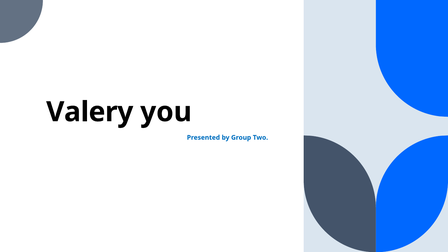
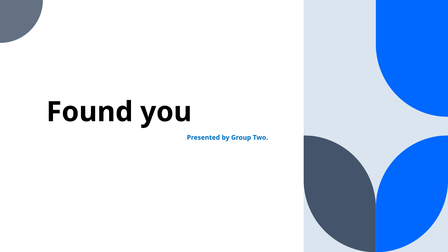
Valery: Valery -> Found
